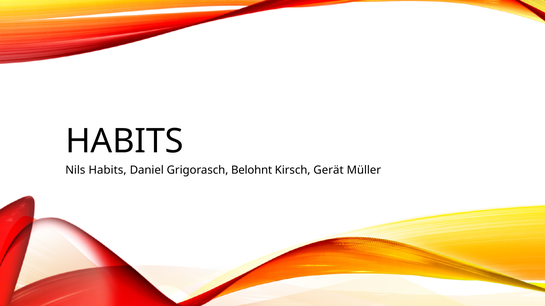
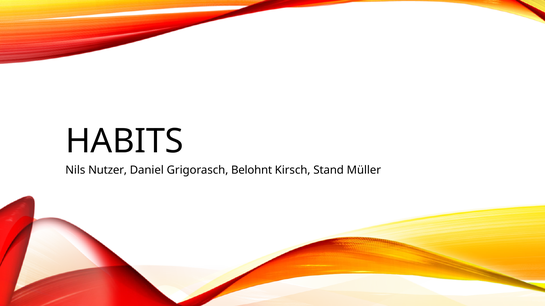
Nils Habits: Habits -> Nutzer
Gerät: Gerät -> Stand
